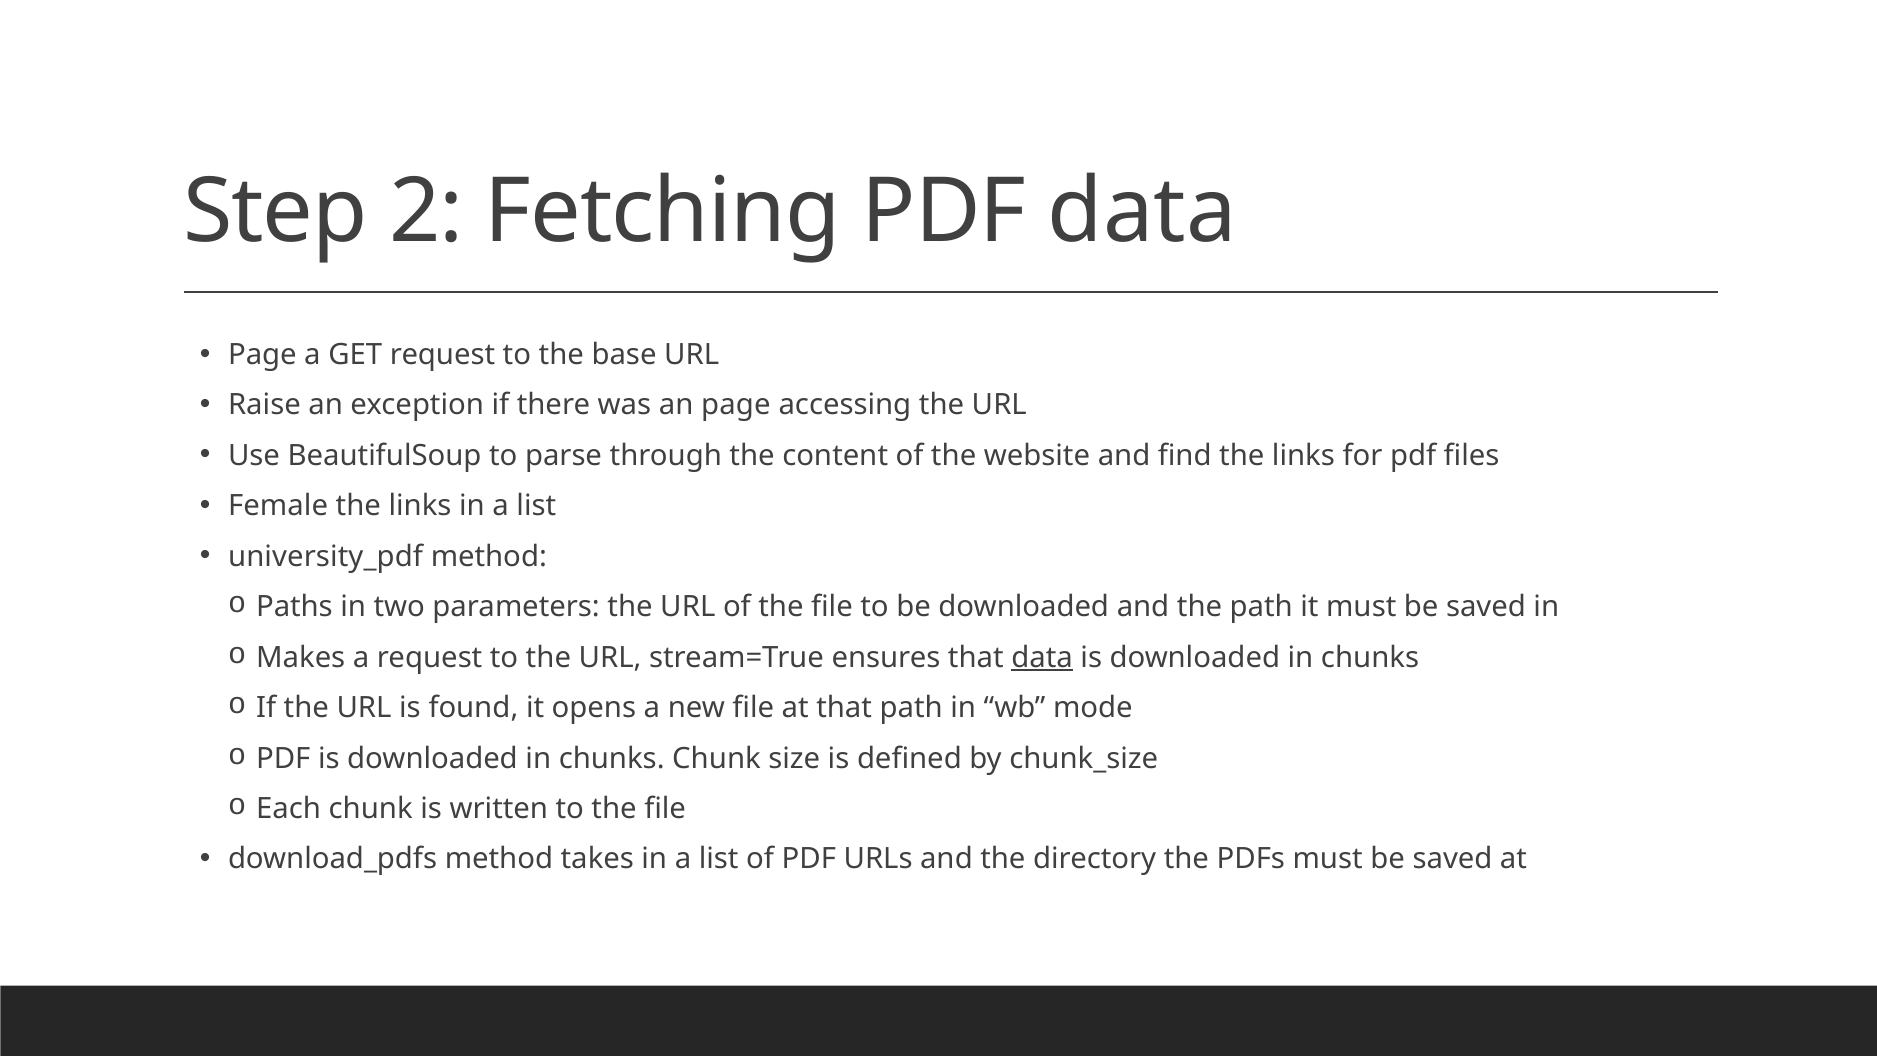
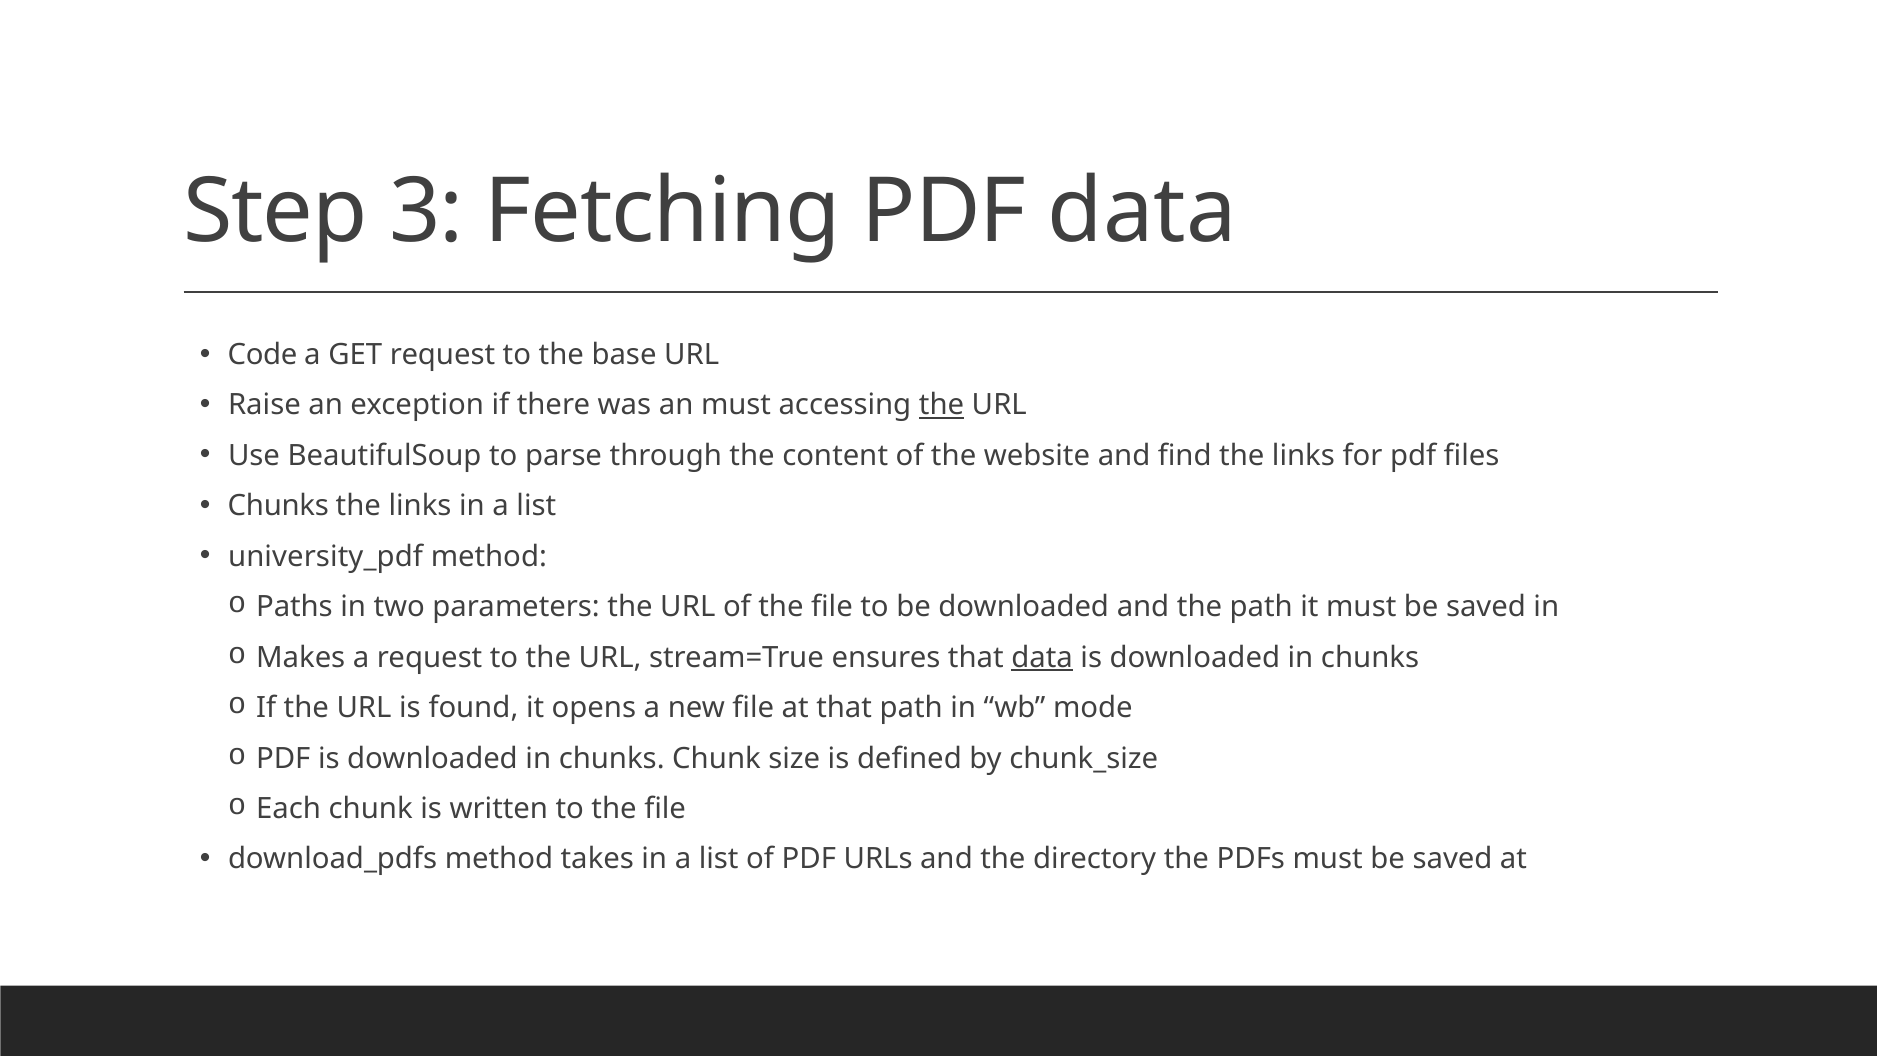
2: 2 -> 3
Page at (262, 355): Page -> Code
an page: page -> must
the at (942, 405) underline: none -> present
Female at (278, 506): Female -> Chunks
